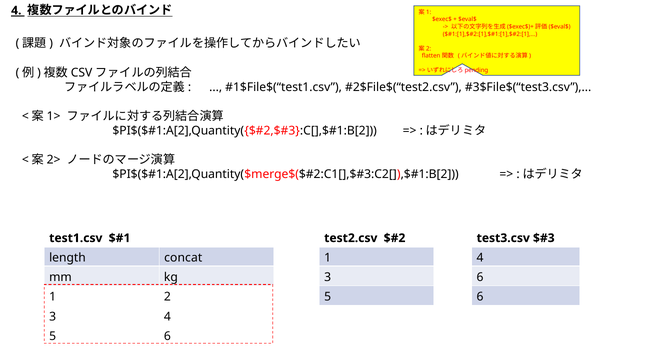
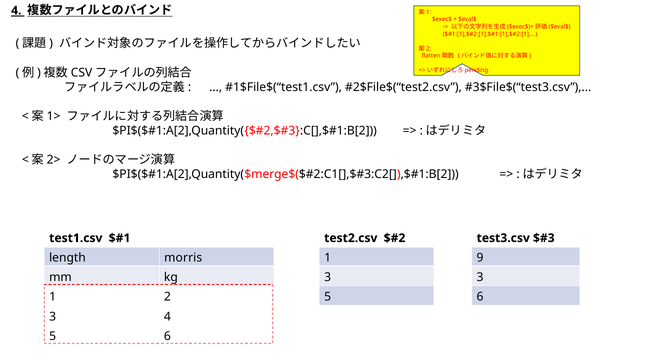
concat: concat -> morris
1 4: 4 -> 9
3 6: 6 -> 3
